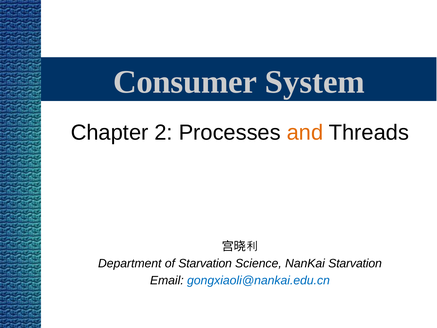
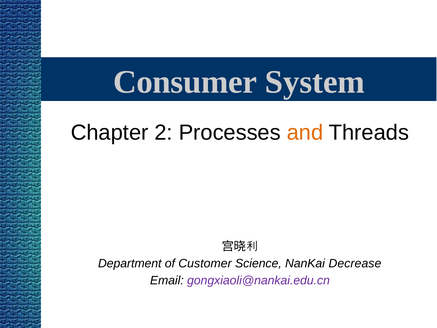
of Starvation: Starvation -> Customer
NanKai Starvation: Starvation -> Decrease
gongxiaoli@nankai.edu.cn colour: blue -> purple
